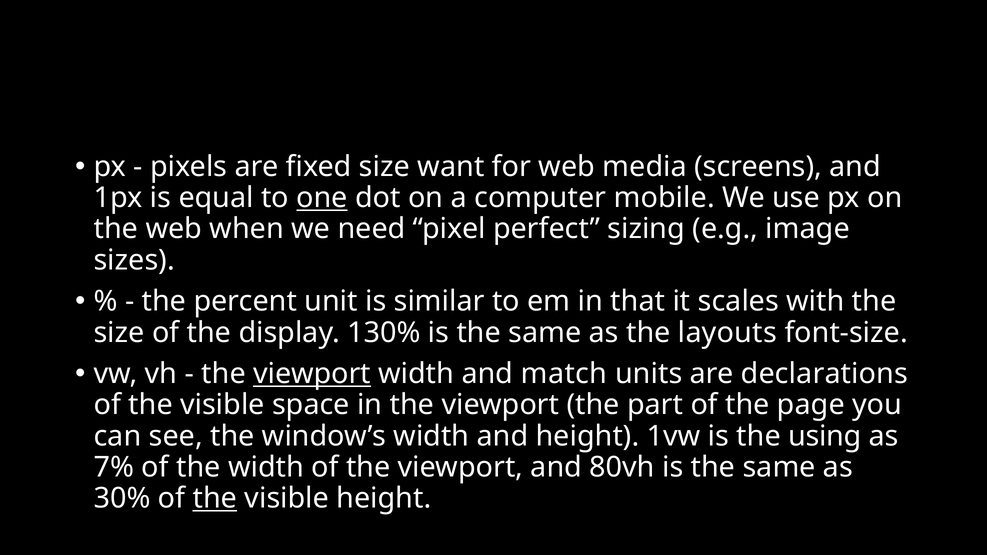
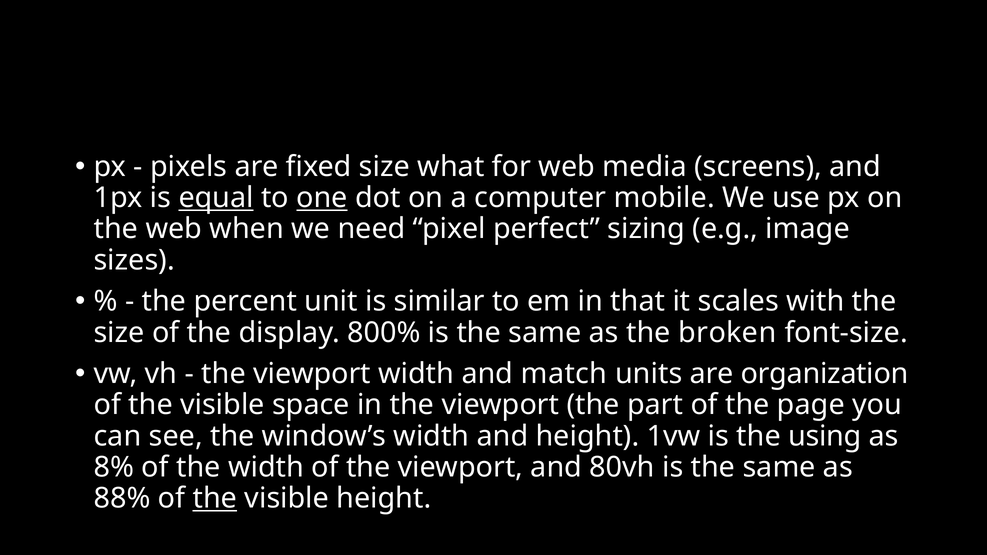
want: want -> what
equal underline: none -> present
130%: 130% -> 800%
layouts: layouts -> broken
viewport at (312, 374) underline: present -> none
declarations: declarations -> organization
7%: 7% -> 8%
30%: 30% -> 88%
